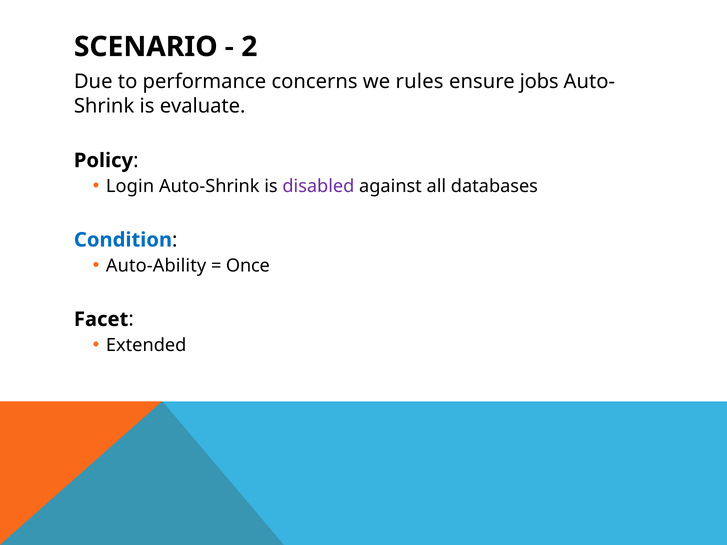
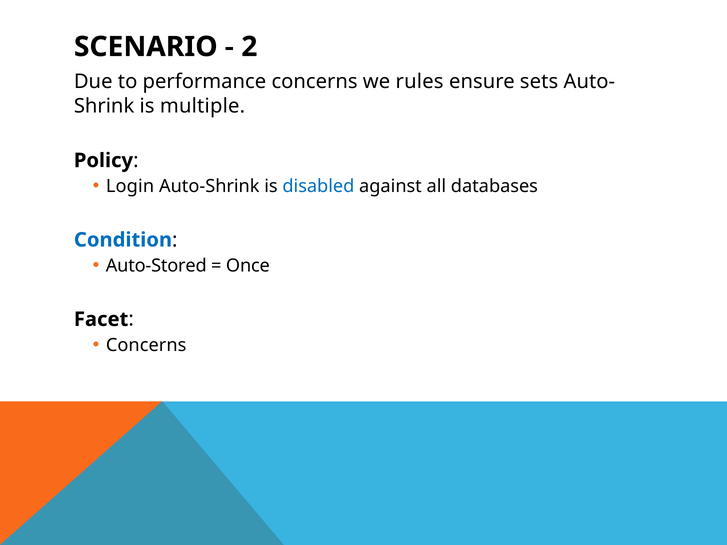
jobs: jobs -> sets
evaluate: evaluate -> multiple
disabled colour: purple -> blue
Auto-Ability: Auto-Ability -> Auto-Stored
Extended at (146, 345): Extended -> Concerns
